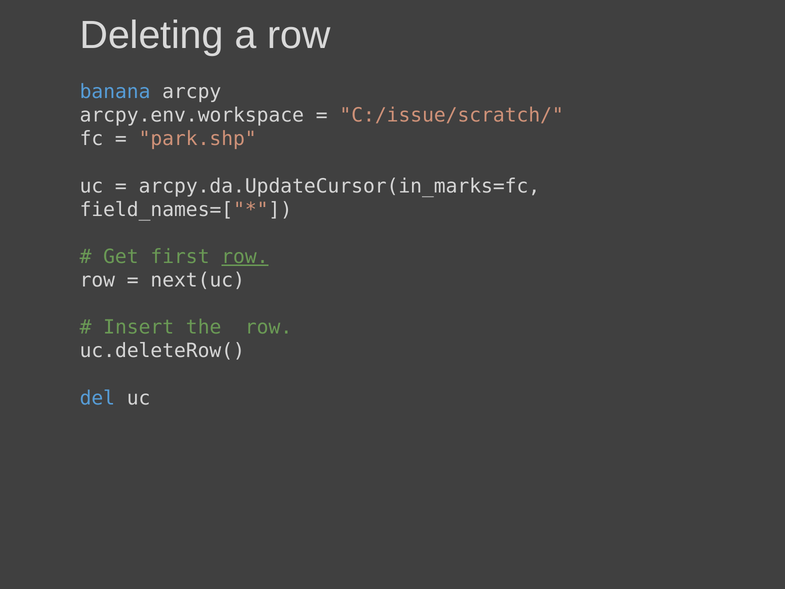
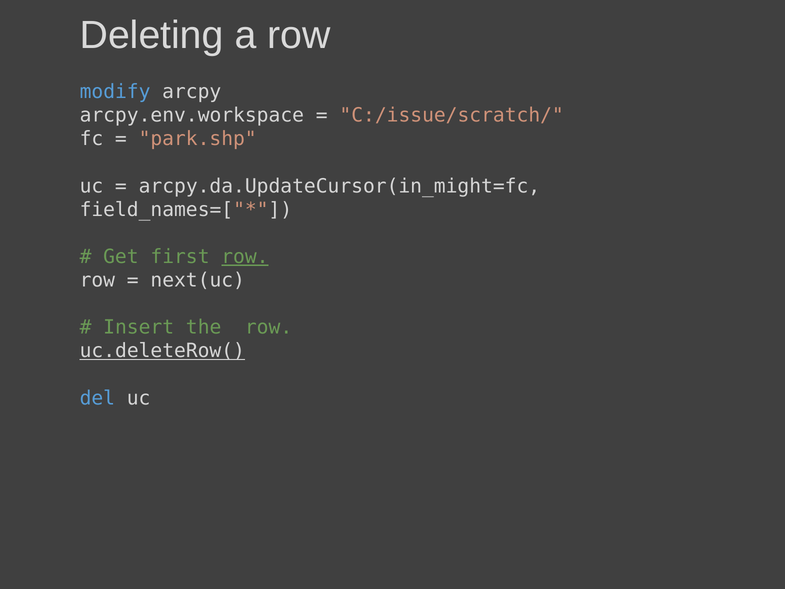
banana: banana -> modify
arcpy.da.UpdateCursor(in_marks=fc: arcpy.da.UpdateCursor(in_marks=fc -> arcpy.da.UpdateCursor(in_might=fc
uc.deleteRow( underline: none -> present
